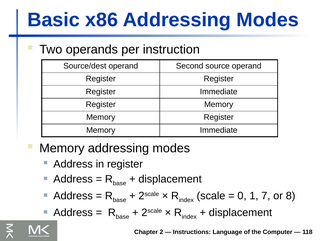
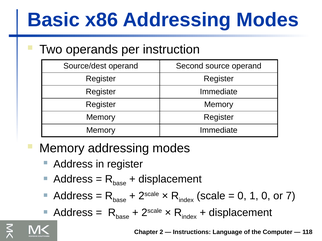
1 7: 7 -> 0
8: 8 -> 7
